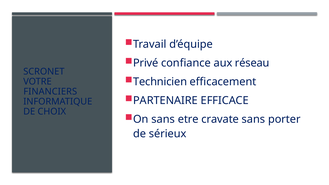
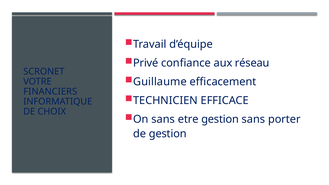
Technicien: Technicien -> Guillaume
PARTENAIRE: PARTENAIRE -> TECHNICIEN
etre cravate: cravate -> gestion
de sérieux: sérieux -> gestion
